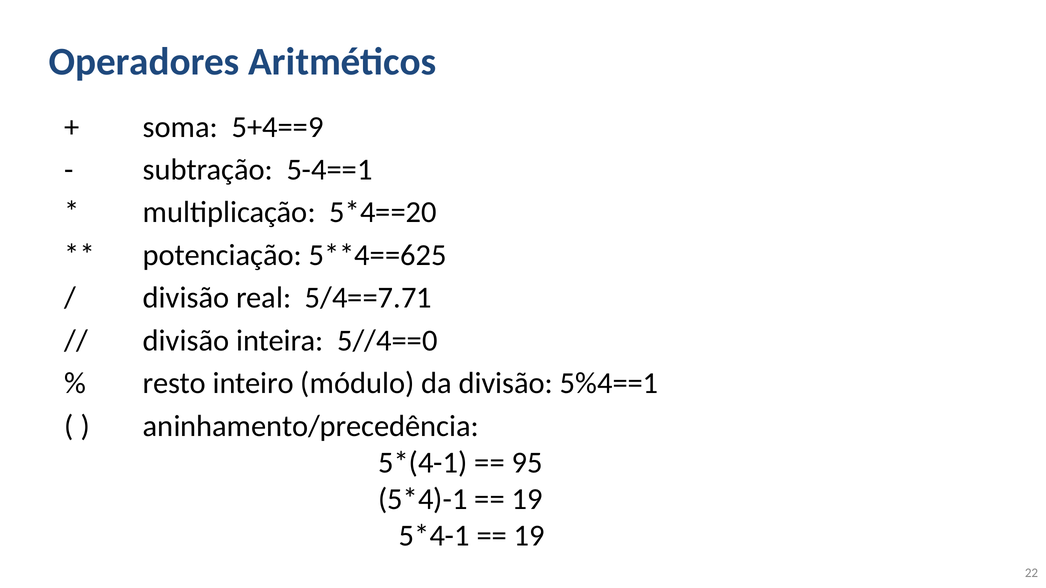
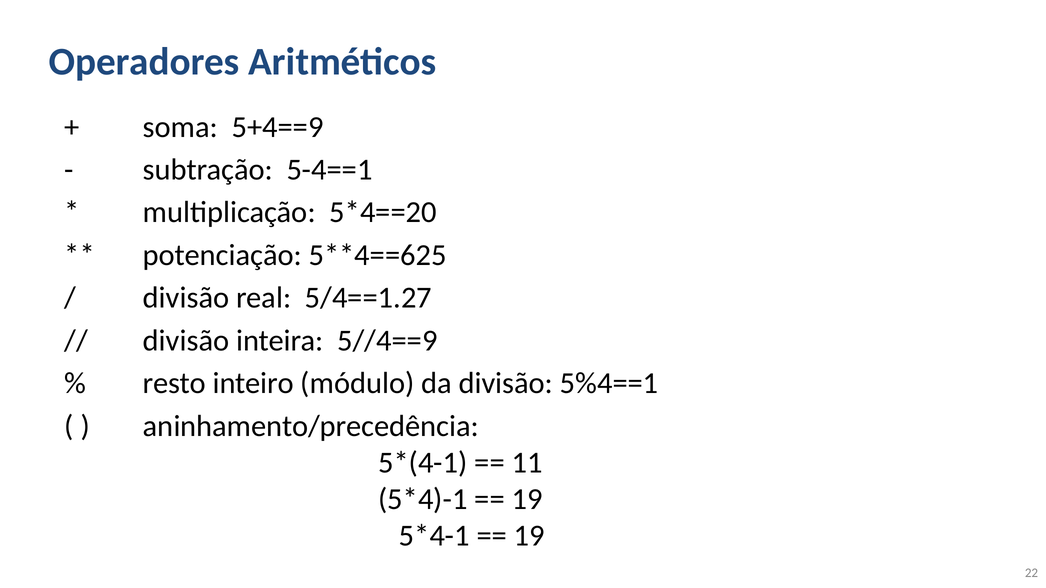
5/4==7.71: 5/4==7.71 -> 5/4==1.27
5//4==0: 5//4==0 -> 5//4==9
95: 95 -> 11
